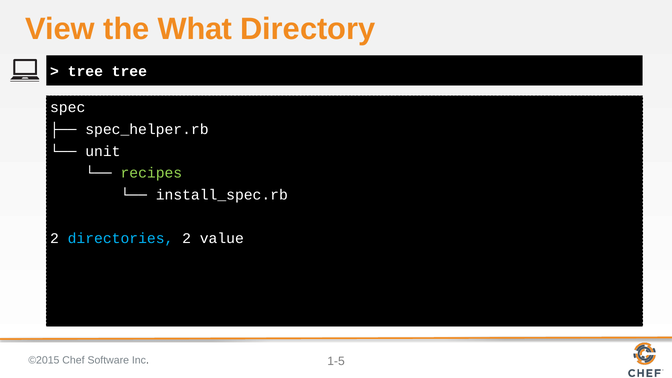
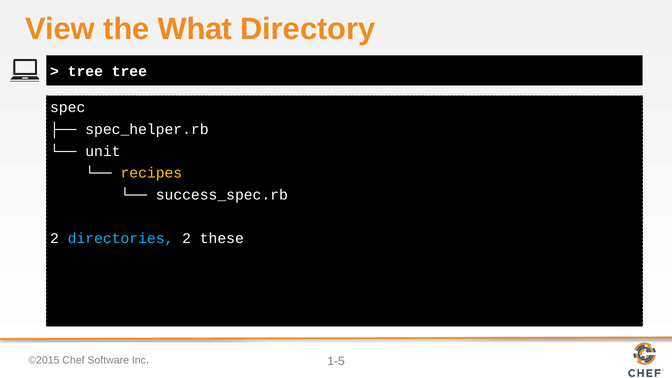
recipes colour: light green -> yellow
install_spec.rb: install_spec.rb -> success_spec.rb
value: value -> these
